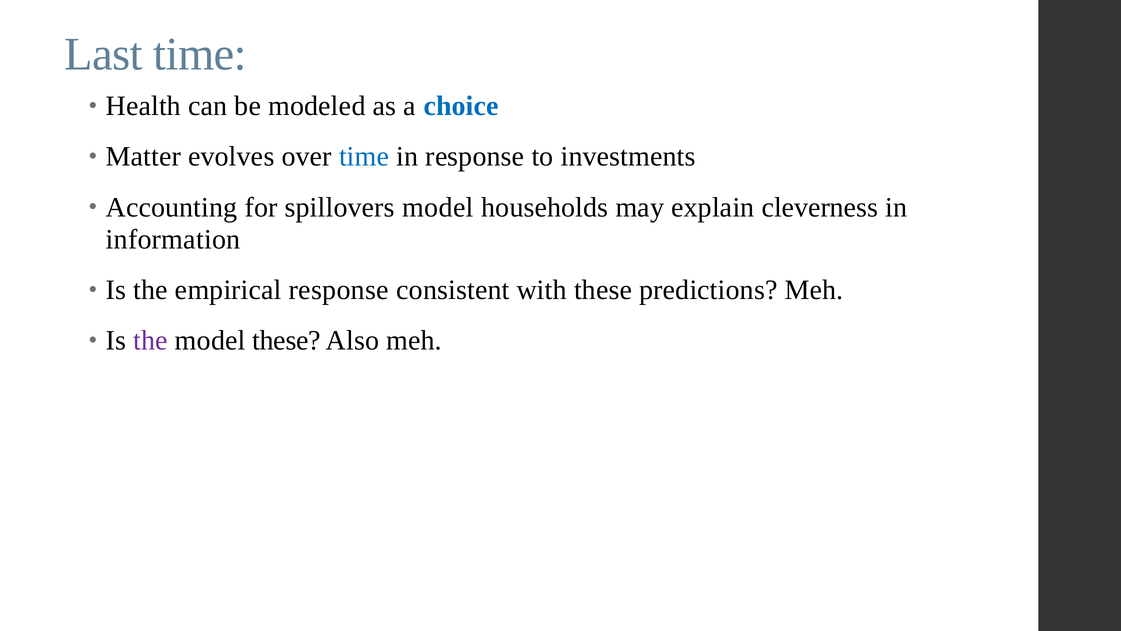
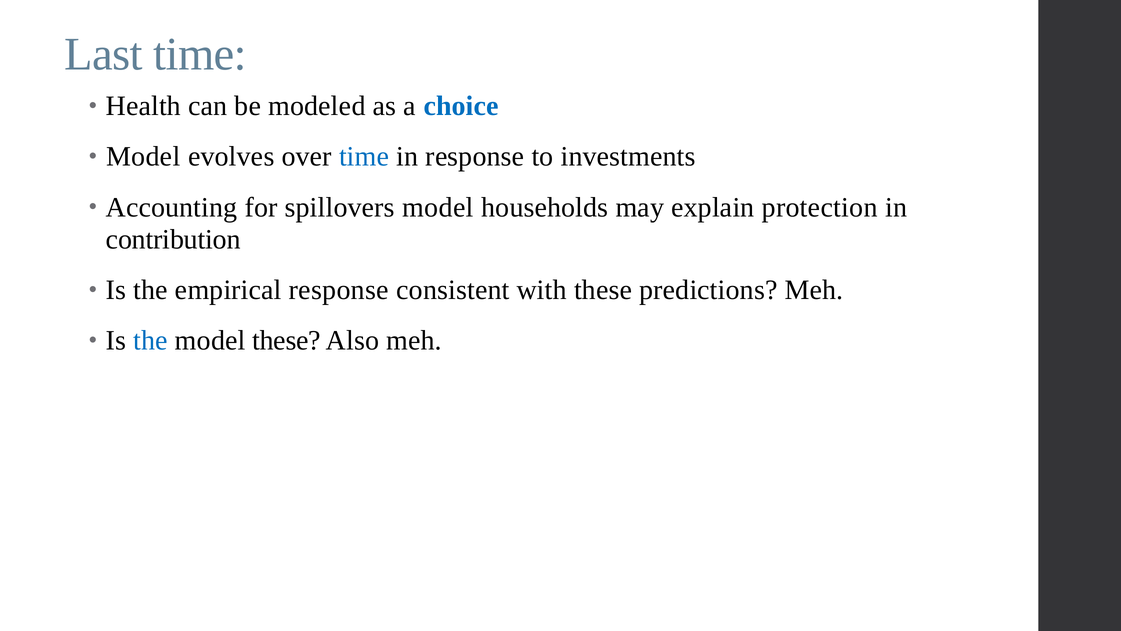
Matter at (143, 157): Matter -> Model
cleverness: cleverness -> protection
information: information -> contribution
the at (150, 340) colour: purple -> blue
